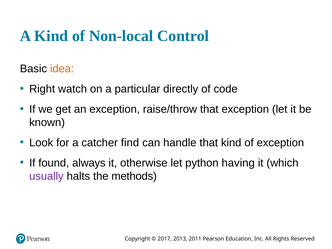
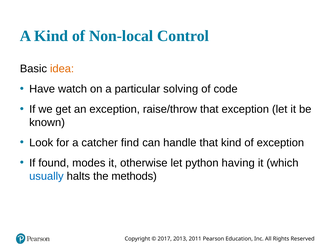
Right: Right -> Have
directly: directly -> solving
always: always -> modes
usually colour: purple -> blue
